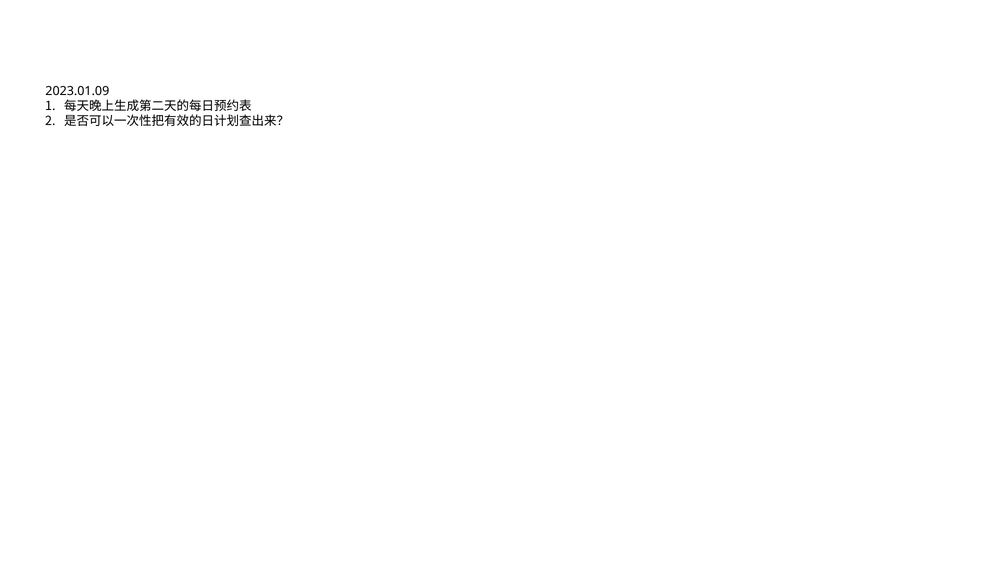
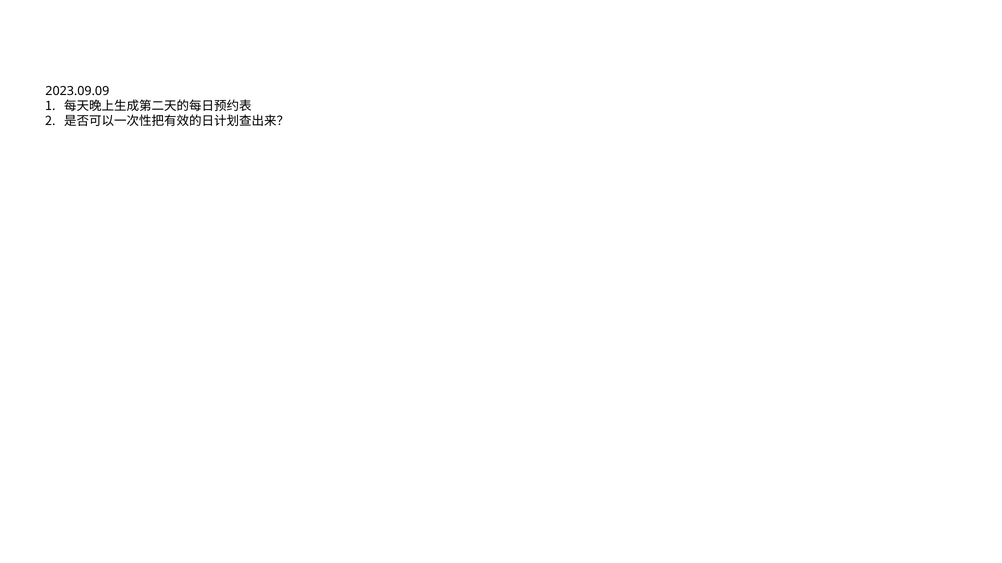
2023.01.09: 2023.01.09 -> 2023.09.09
